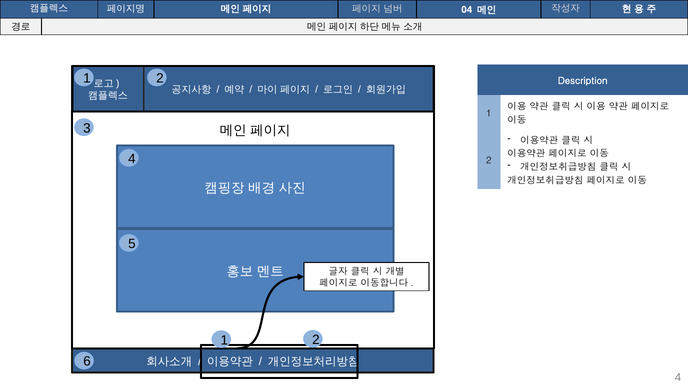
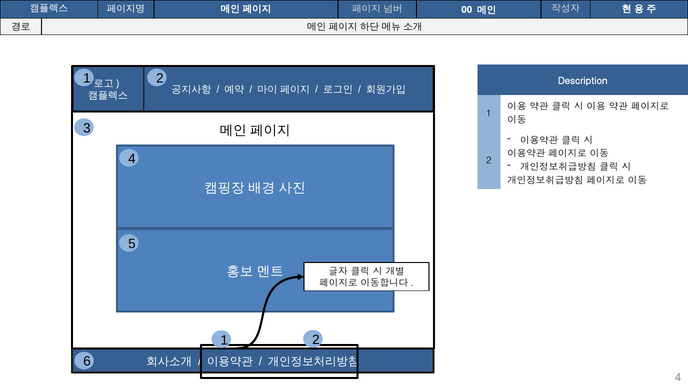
04: 04 -> 00
